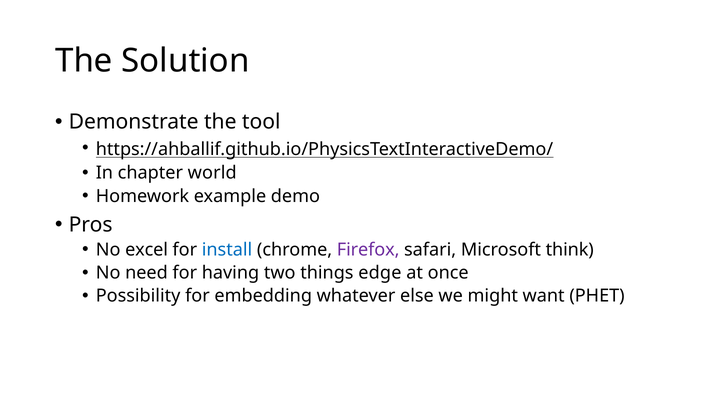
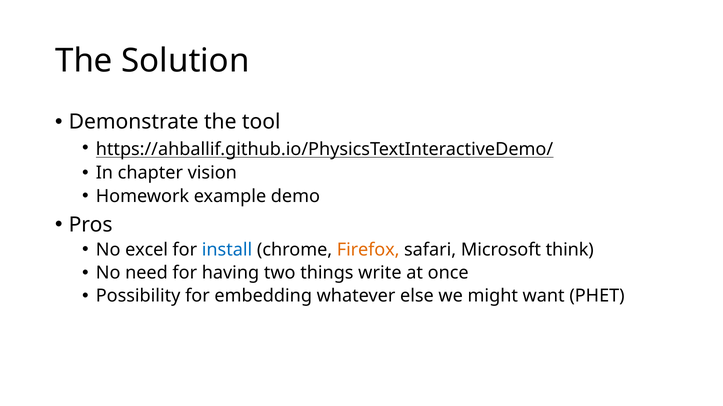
world: world -> vision
Firefox colour: purple -> orange
edge: edge -> write
